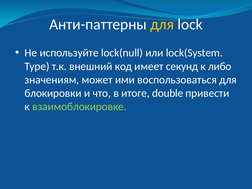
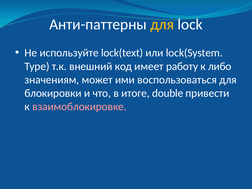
lock(null: lock(null -> lock(text
секунд: секунд -> работу
взаимоблокировке colour: light green -> pink
